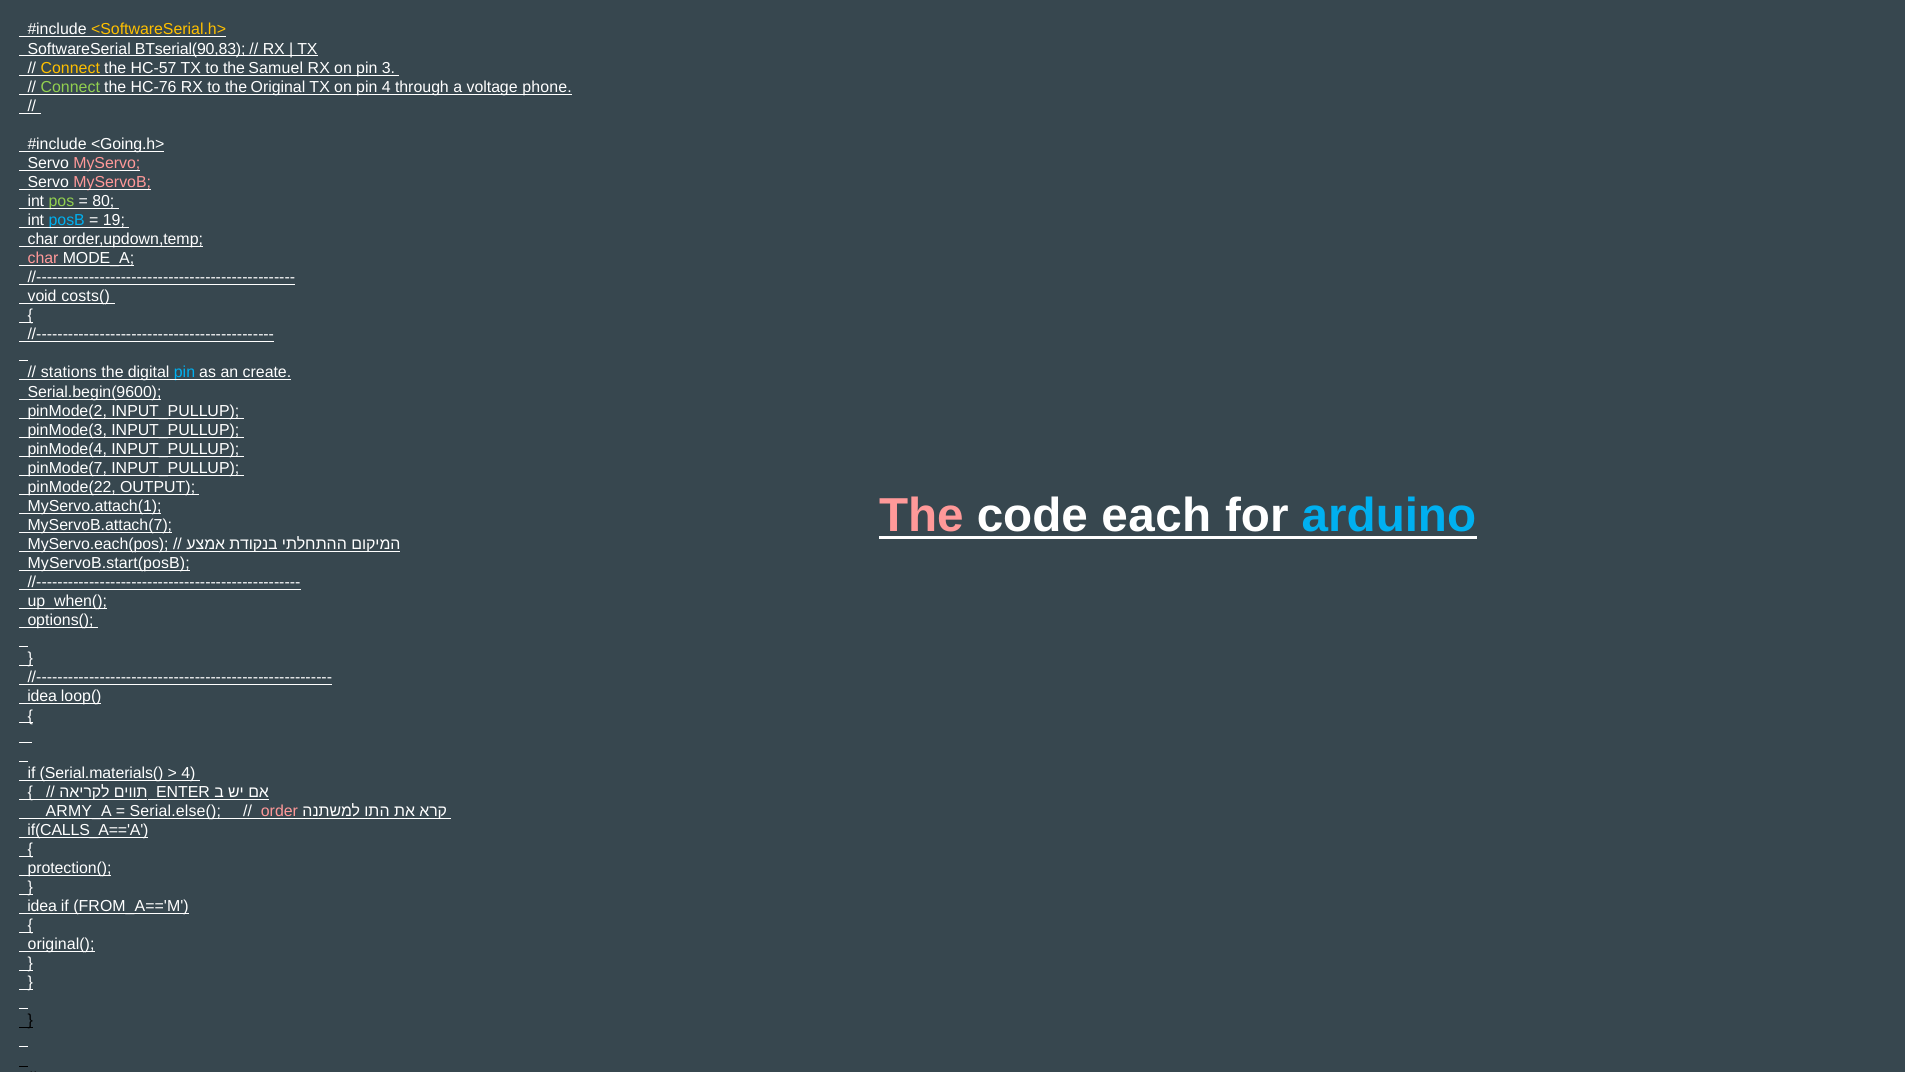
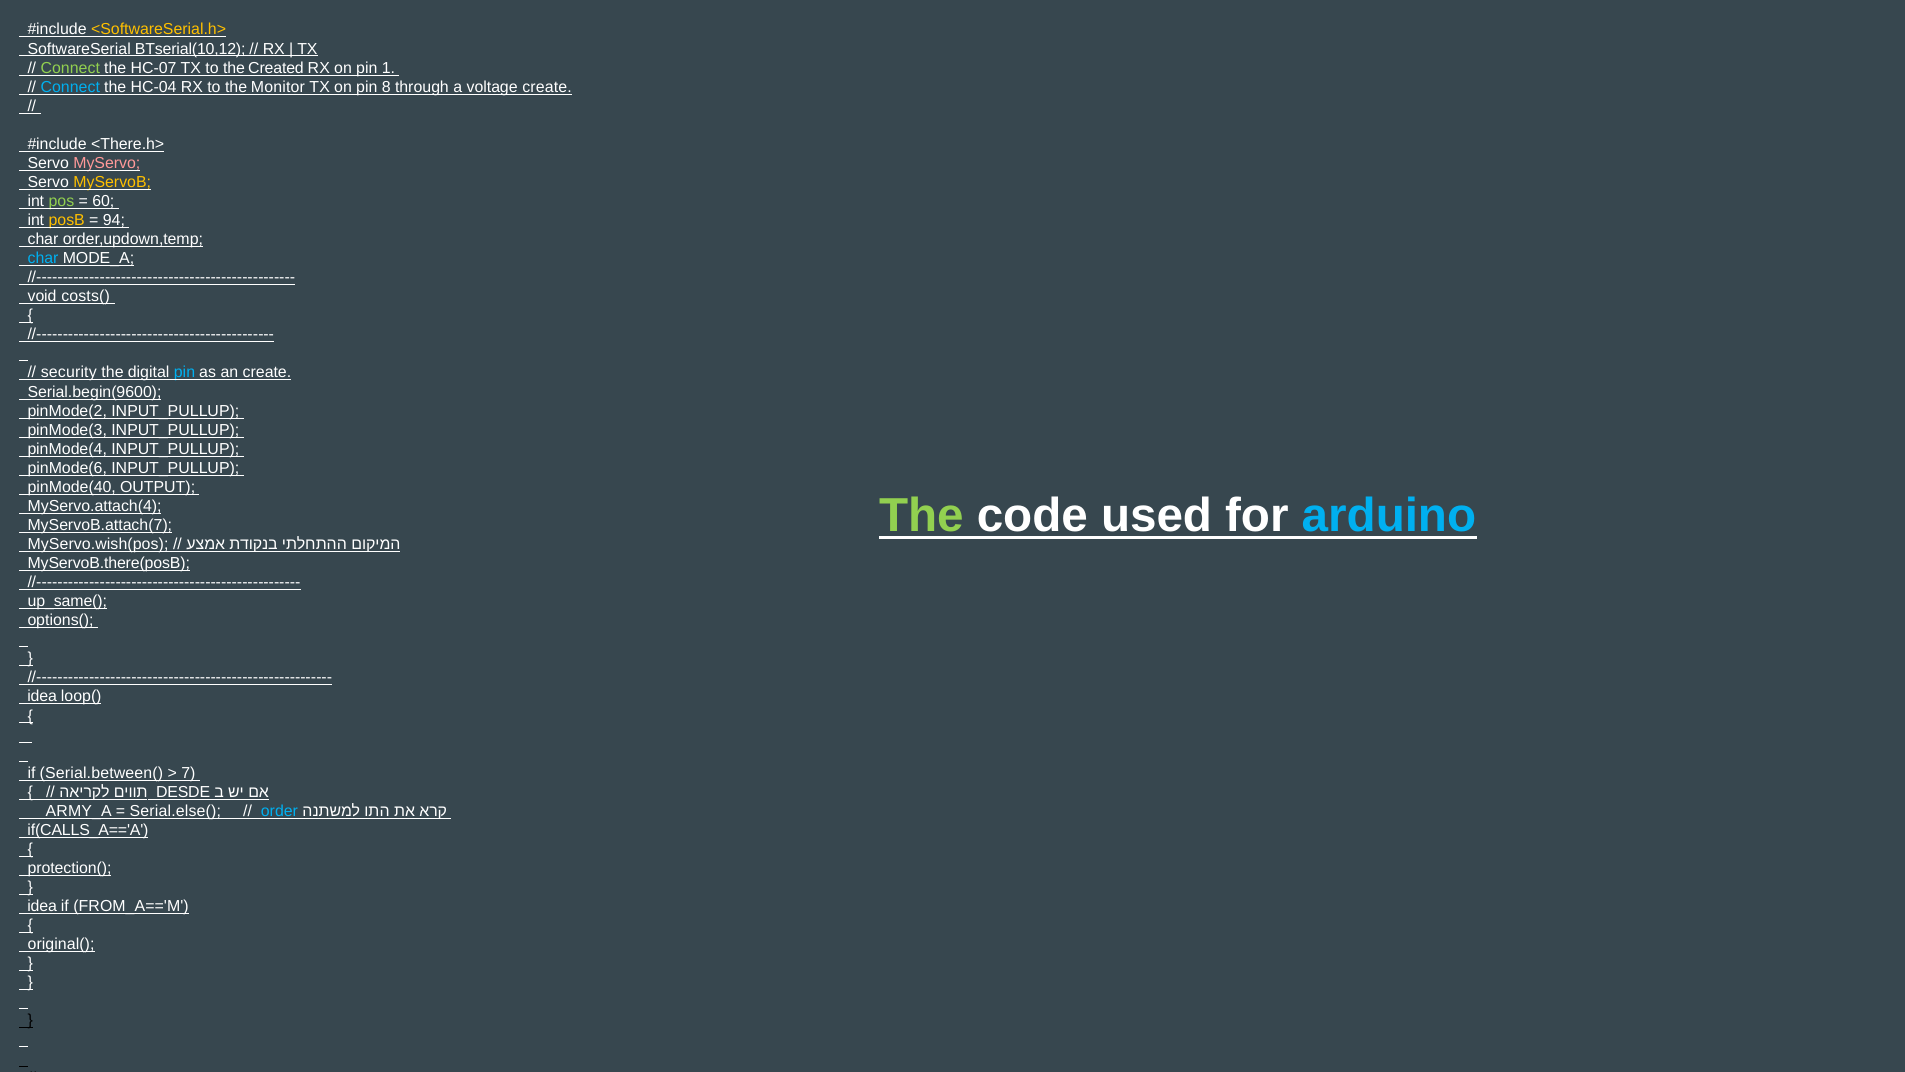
BTserial(90,83: BTserial(90,83 -> BTserial(10,12
Connect at (70, 68) colour: yellow -> light green
HC-57: HC-57 -> HC-07
Samuel: Samuel -> Created
pin 3: 3 -> 1
Connect at (70, 87) colour: light green -> light blue
HC-76: HC-76 -> HC-04
the Original: Original -> Monitor
pin 4: 4 -> 8
voltage phone: phone -> create
<Going.h>: <Going.h> -> <There.h>
MyServoB colour: pink -> yellow
80 at (103, 201): 80 -> 60
posB at (67, 220) colour: light blue -> yellow
19: 19 -> 94
char at (43, 258) colour: pink -> light blue
stations at (69, 373): stations -> security
pinMode(7: pinMode(7 -> pinMode(6
pinMode(22: pinMode(22 -> pinMode(40
The at (921, 516) colour: pink -> light green
each: each -> used
MyServo.attach(1: MyServo.attach(1 -> MyServo.attach(4
MyServo.each(pos: MyServo.each(pos -> MyServo.wish(pos
MyServoB.start(posB: MyServoB.start(posB -> MyServoB.there(posB
up_when(: up_when( -> up_same(
Serial.materials(: Serial.materials( -> Serial.between(
4 at (188, 773): 4 -> 7
ENTER at (183, 792): ENTER -> DESDE
order at (279, 811) colour: pink -> light blue
